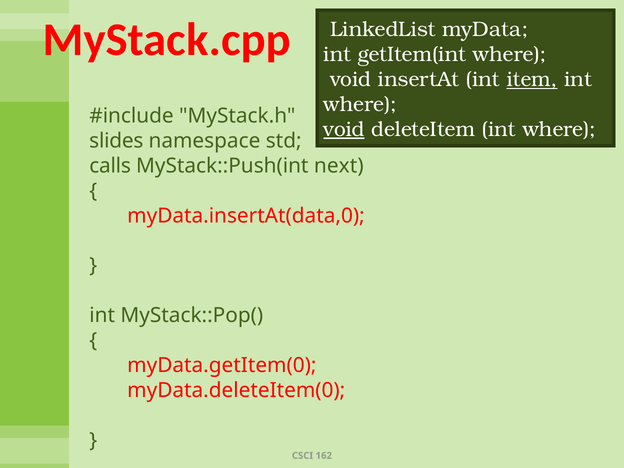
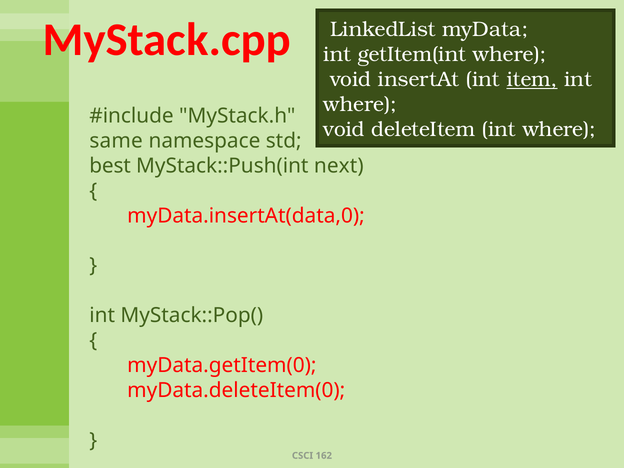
void at (344, 129) underline: present -> none
slides: slides -> same
calls: calls -> best
